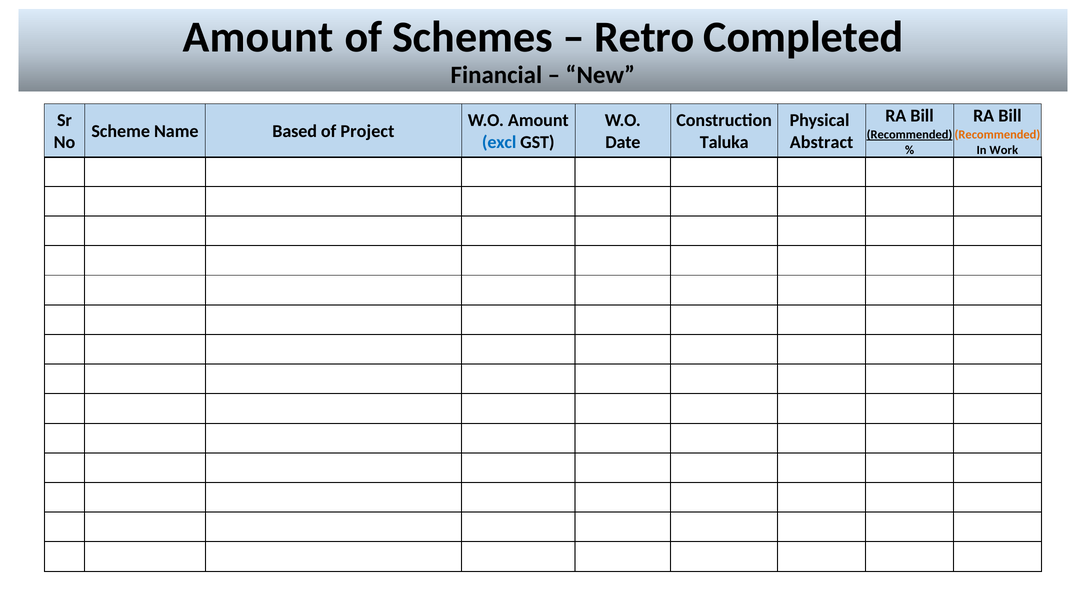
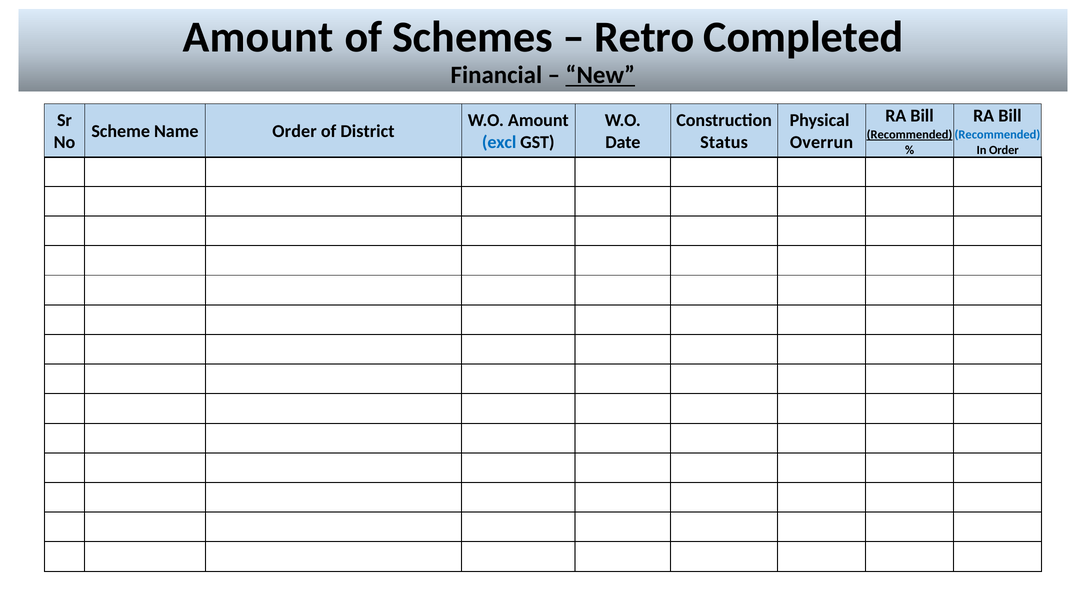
New underline: none -> present
Name Based: Based -> Order
Project: Project -> District
Recommended at (997, 135) colour: orange -> blue
Taluka: Taluka -> Status
Abstract: Abstract -> Overrun
In Work: Work -> Order
